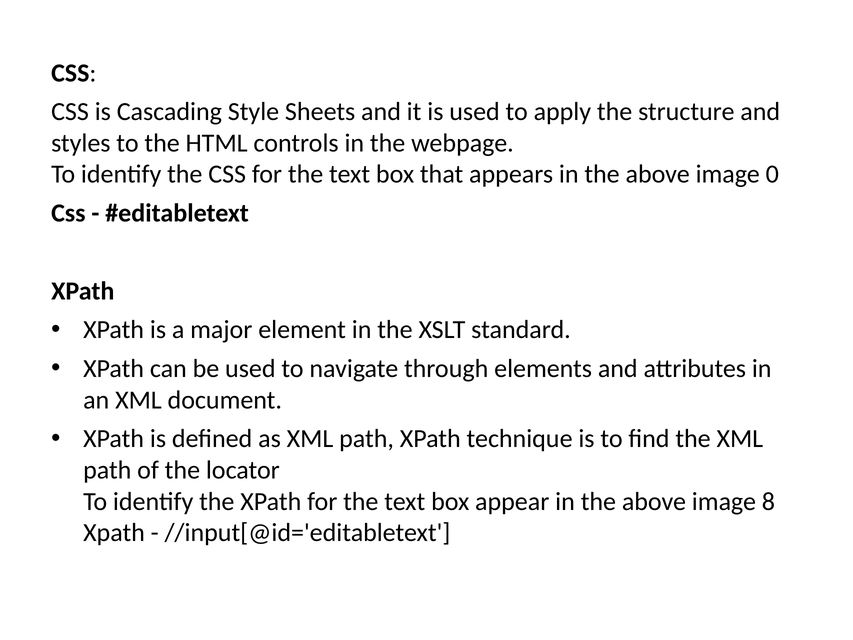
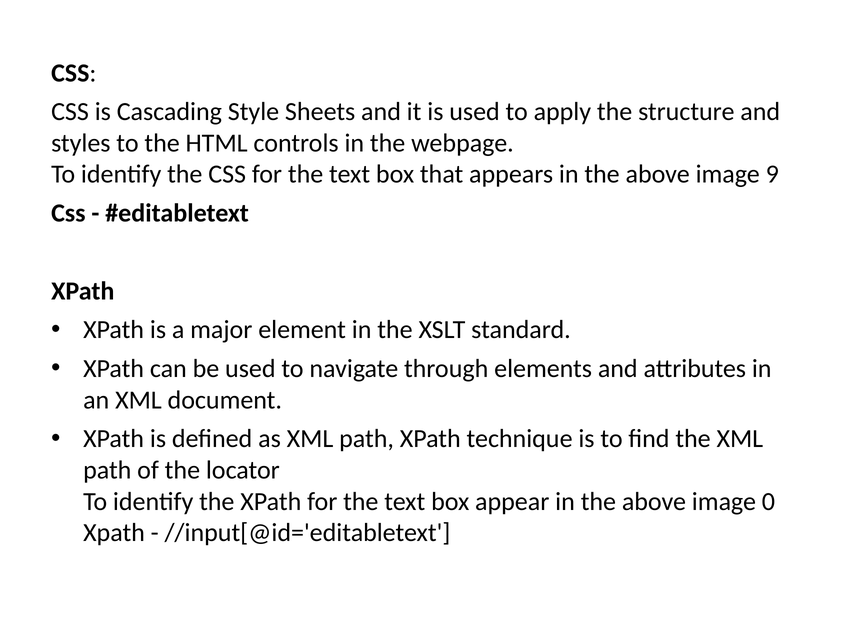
0: 0 -> 9
8: 8 -> 0
